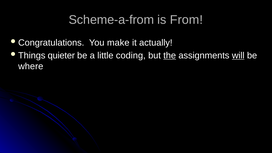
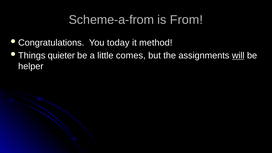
make: make -> today
actually: actually -> method
coding: coding -> comes
the underline: present -> none
where: where -> helper
